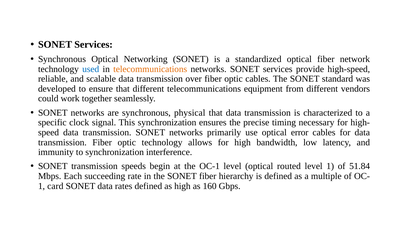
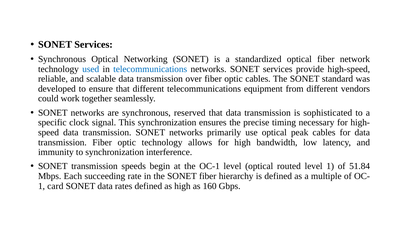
telecommunications at (150, 69) colour: orange -> blue
physical: physical -> reserved
characterized: characterized -> sophisticated
error: error -> peak
